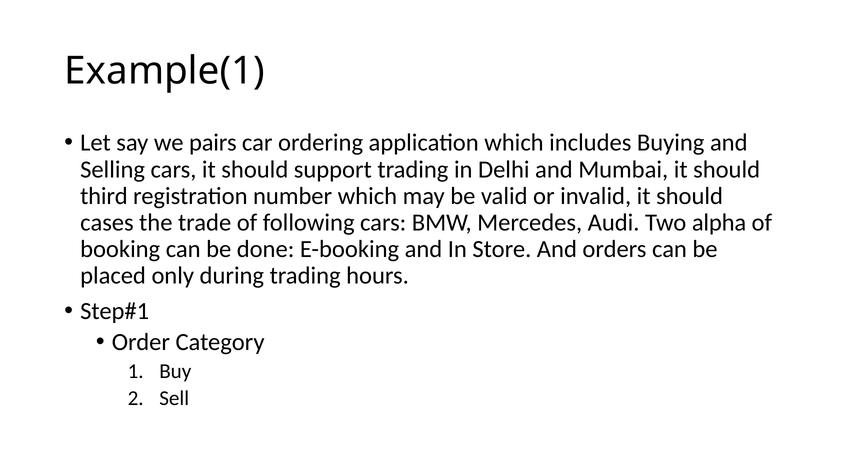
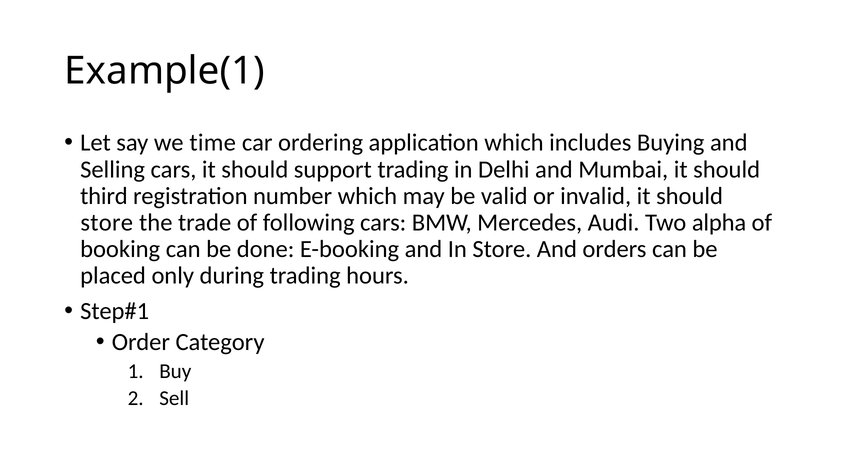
pairs: pairs -> time
cases at (107, 222): cases -> store
